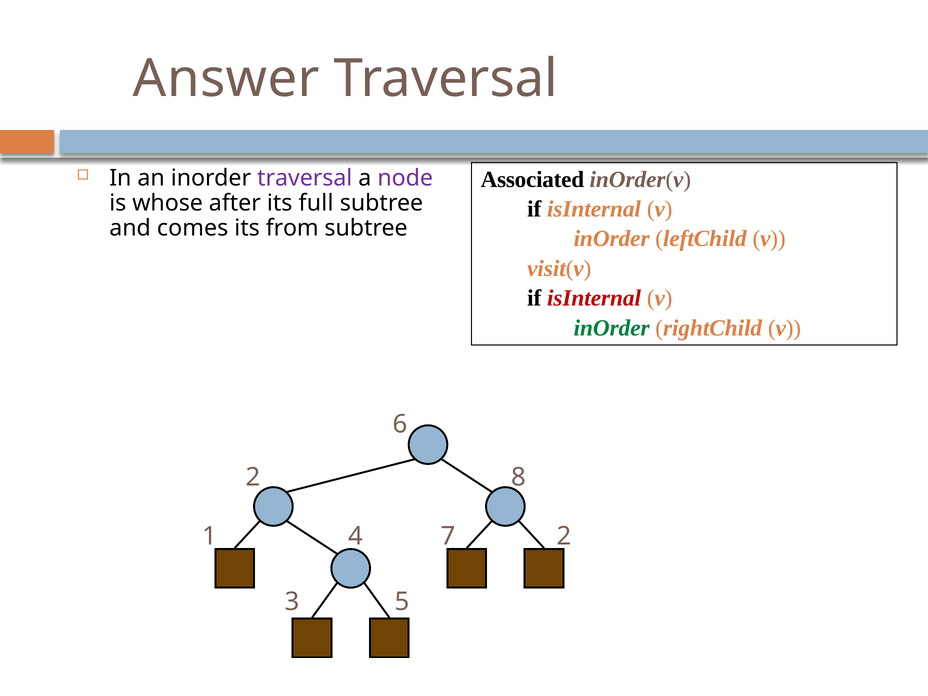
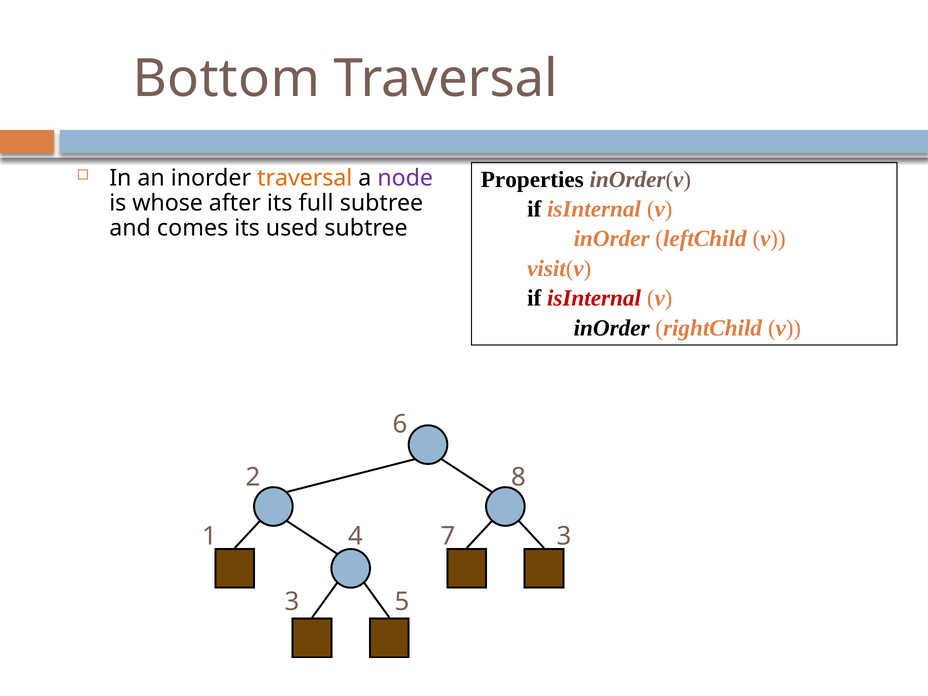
Answer: Answer -> Bottom
Associated: Associated -> Properties
traversal at (305, 178) colour: purple -> orange
from: from -> used
inOrder at (612, 328) colour: green -> black
7 2: 2 -> 3
